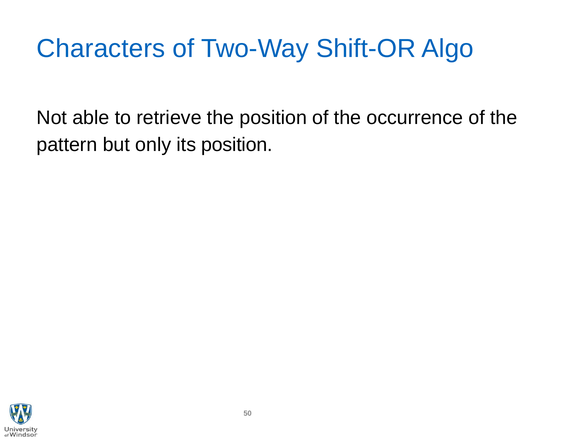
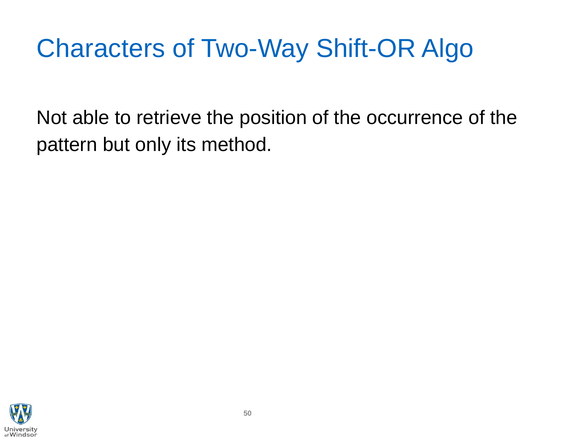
its position: position -> method
